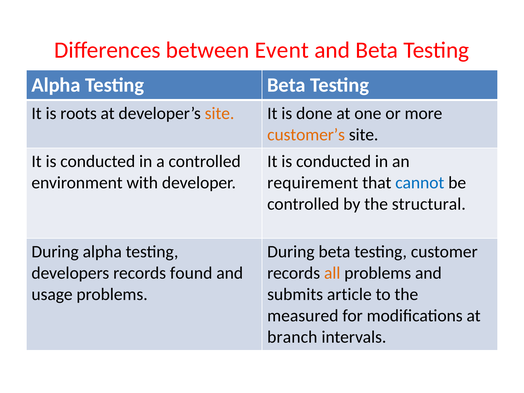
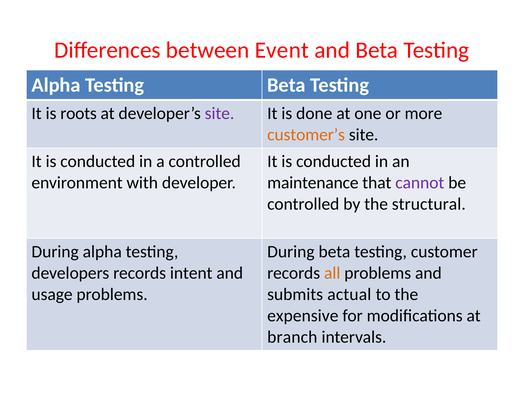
site at (220, 113) colour: orange -> purple
requirement: requirement -> maintenance
cannot colour: blue -> purple
found: found -> intent
article: article -> actual
measured: measured -> expensive
